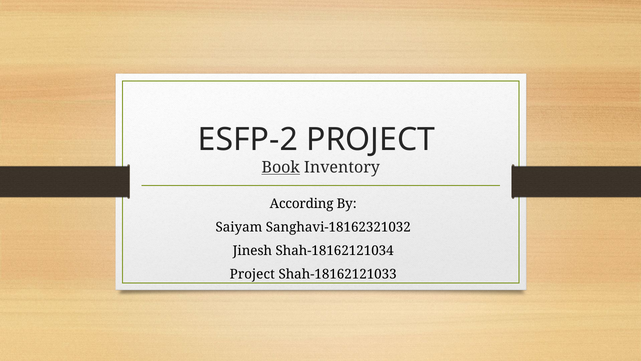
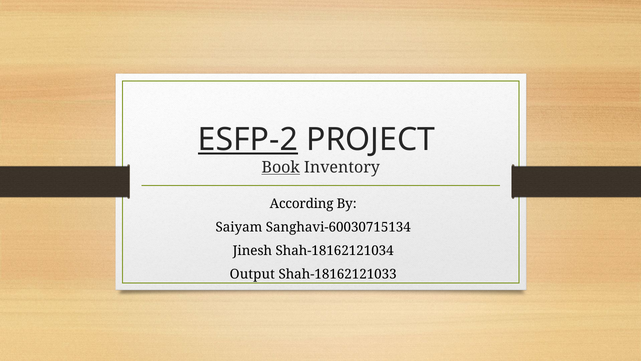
ESFP-2 underline: none -> present
Sanghavi-18162321032: Sanghavi-18162321032 -> Sanghavi-60030715134
Project at (252, 274): Project -> Output
